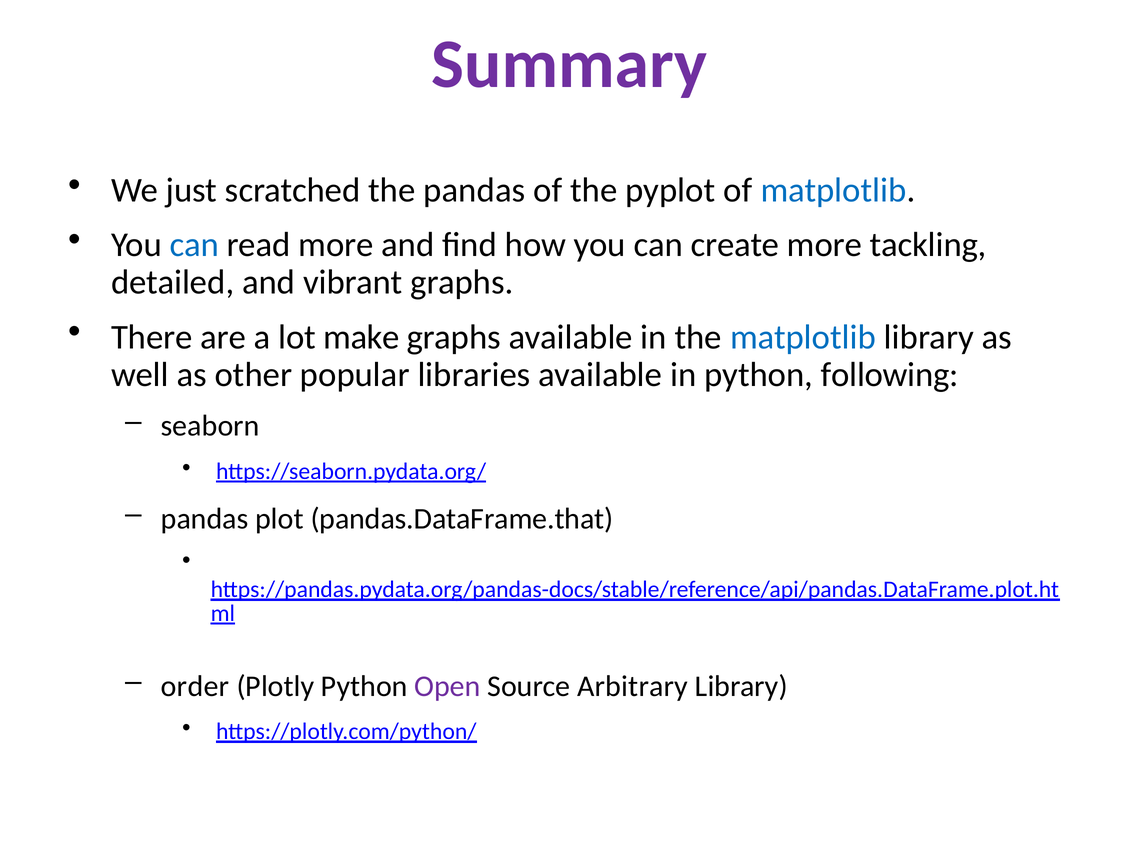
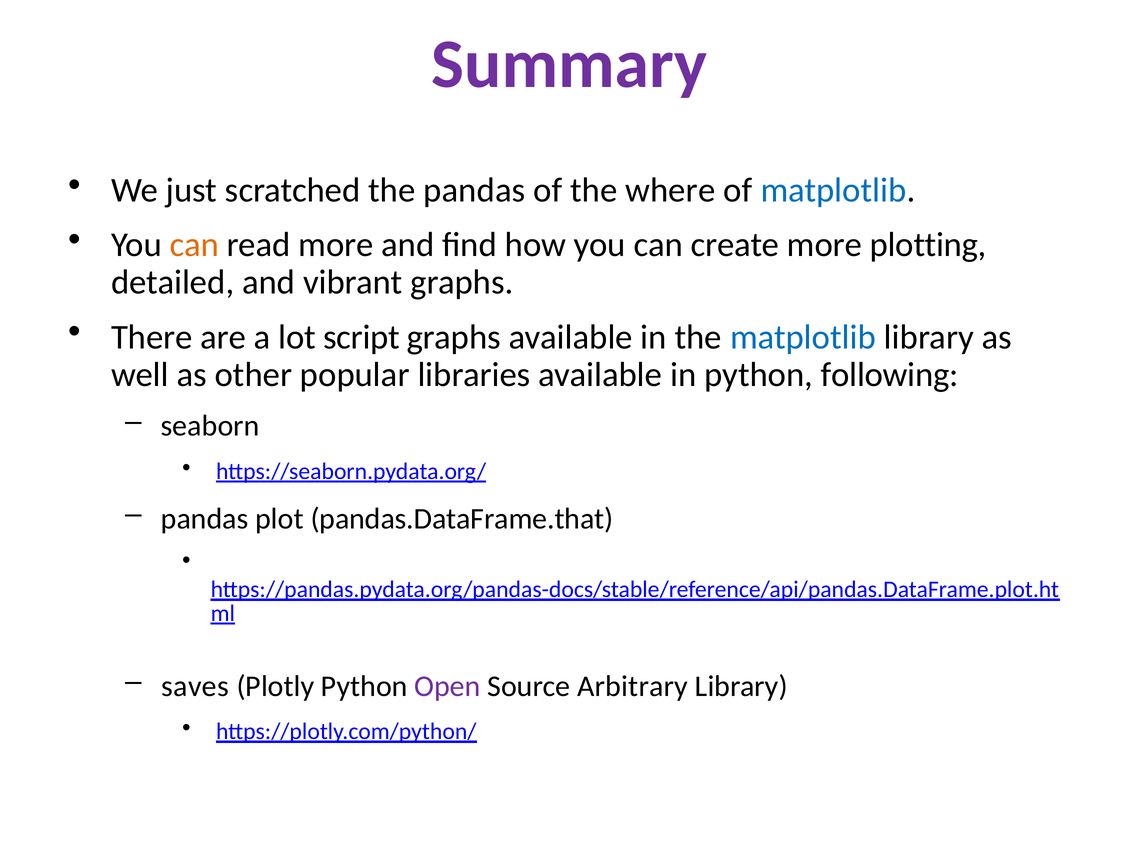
pyplot: pyplot -> where
can at (194, 245) colour: blue -> orange
tackling: tackling -> plotting
make: make -> script
order: order -> saves
